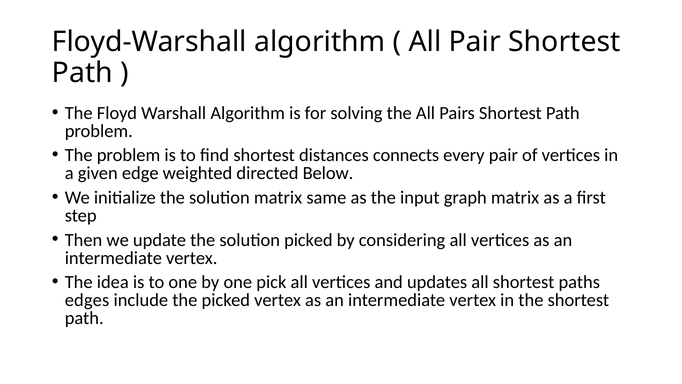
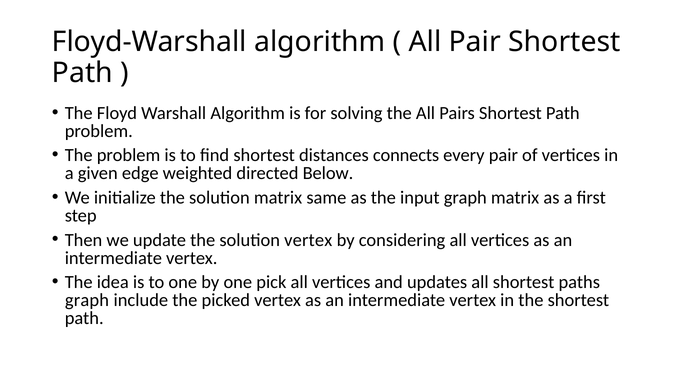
solution picked: picked -> vertex
edges at (87, 300): edges -> graph
